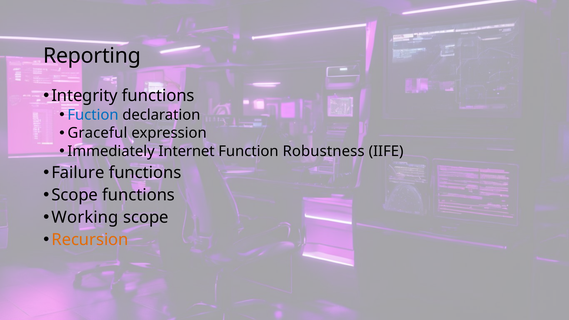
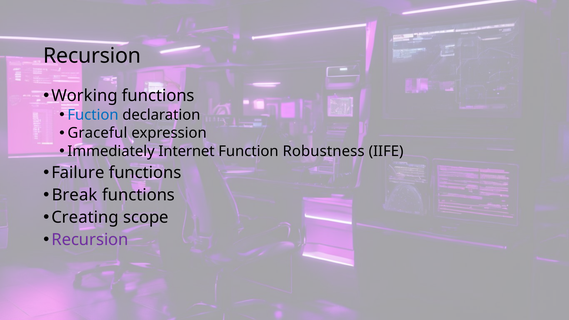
Reporting at (92, 56): Reporting -> Recursion
Integrity: Integrity -> Working
Scope at (75, 195): Scope -> Break
Working: Working -> Creating
Recursion at (90, 240) colour: orange -> purple
